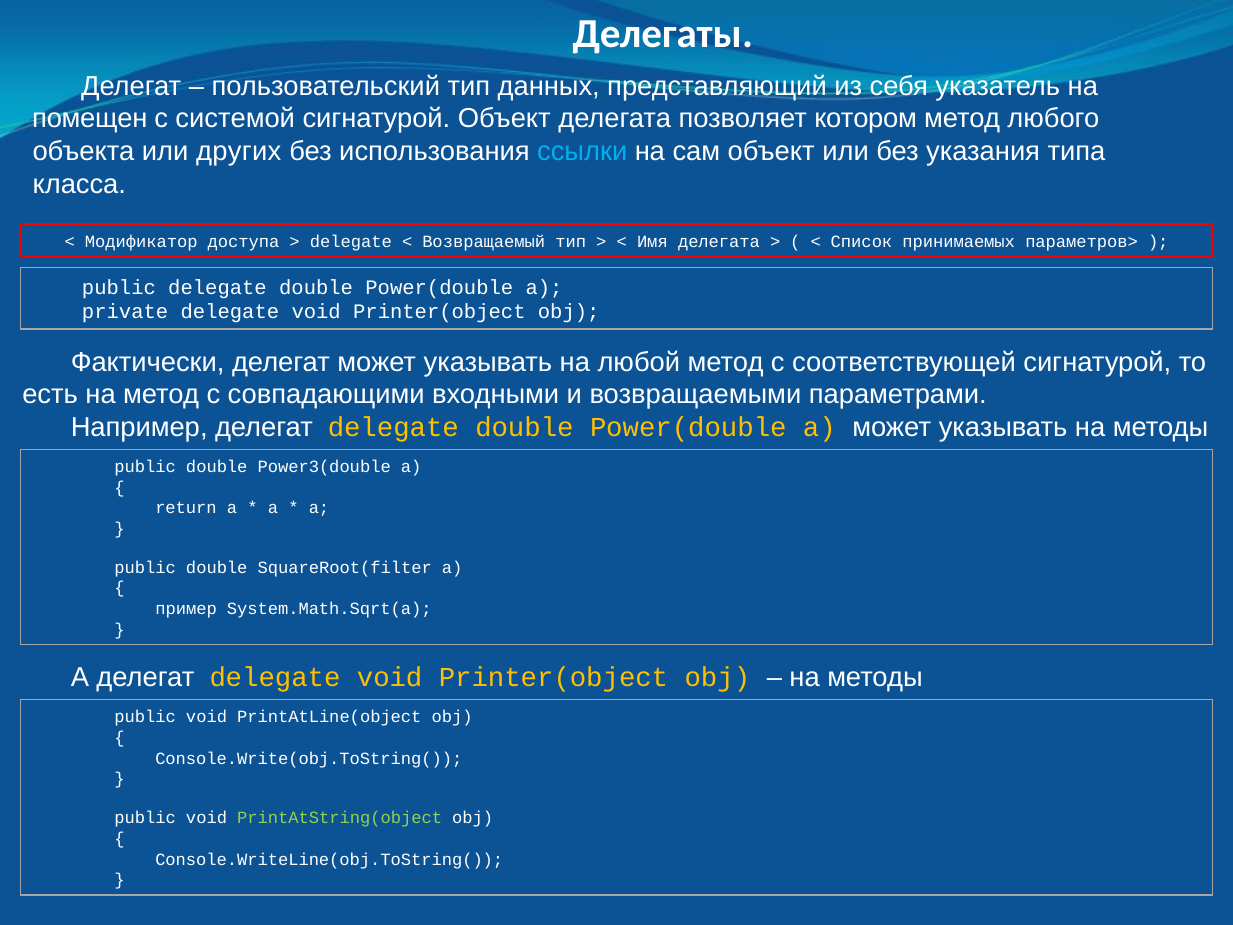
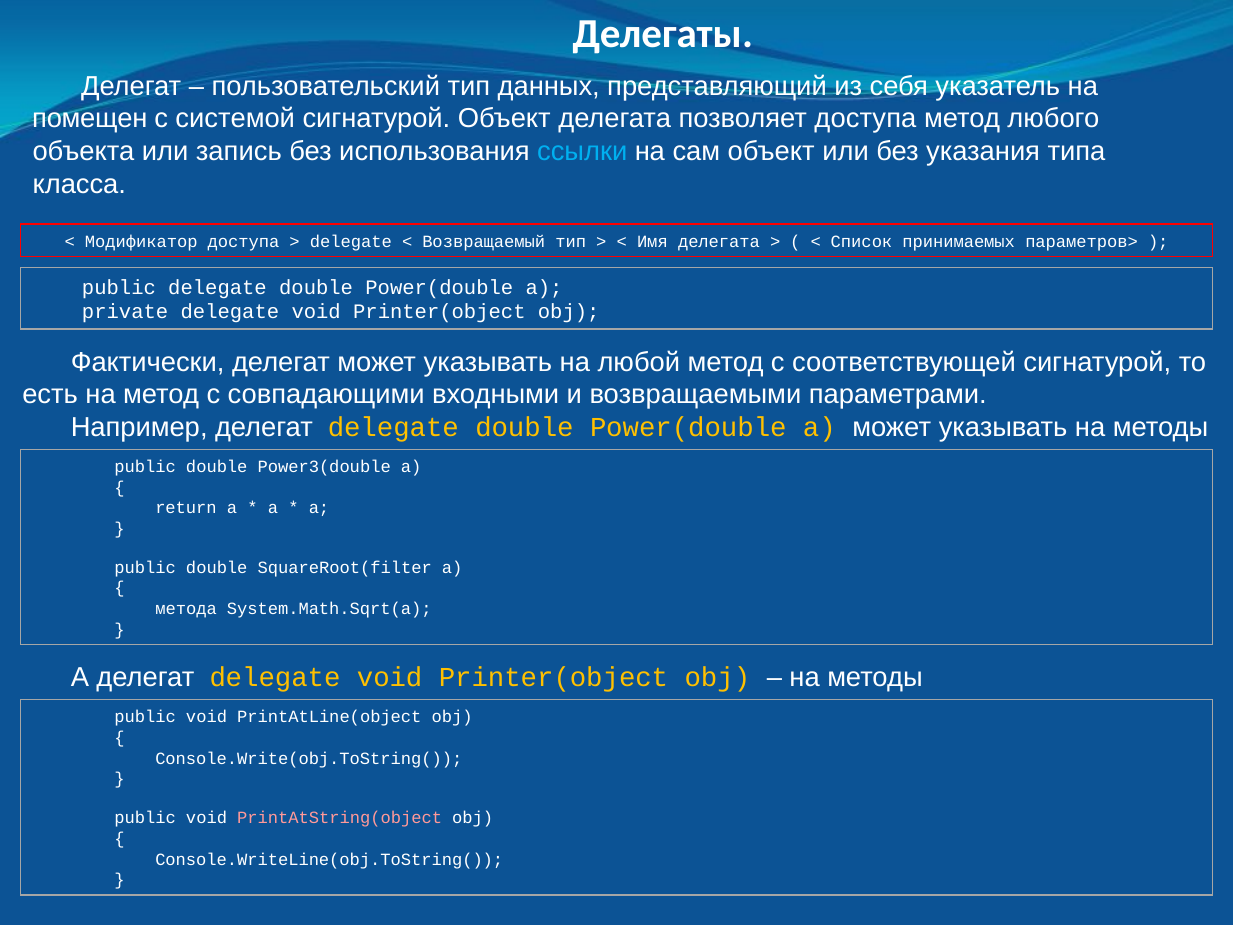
позволяет котором: котором -> доступа
других: других -> запись
пример: пример -> метода
PrintAtString(object colour: light green -> pink
